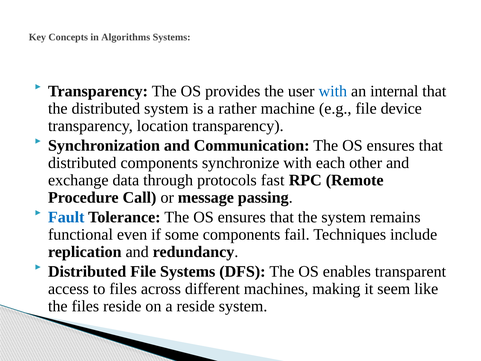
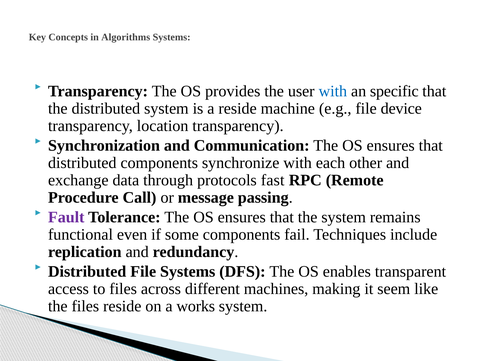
internal: internal -> specific
a rather: rather -> reside
Fault colour: blue -> purple
a reside: reside -> works
